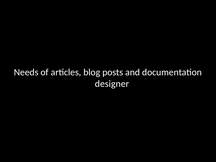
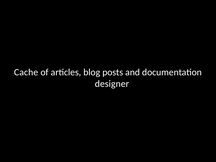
Needs: Needs -> Cache
